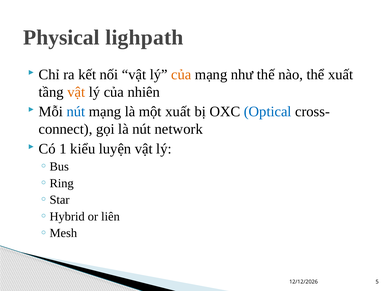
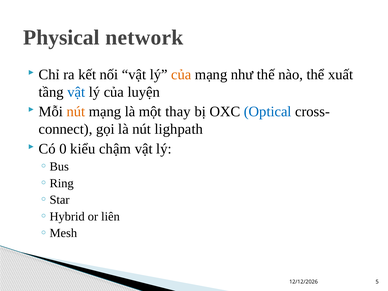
lighpath: lighpath -> network
vật at (76, 92) colour: orange -> blue
nhiên: nhiên -> luyện
nút at (76, 112) colour: blue -> orange
một xuất: xuất -> thay
network: network -> lighpath
1: 1 -> 0
luyện: luyện -> chậm
